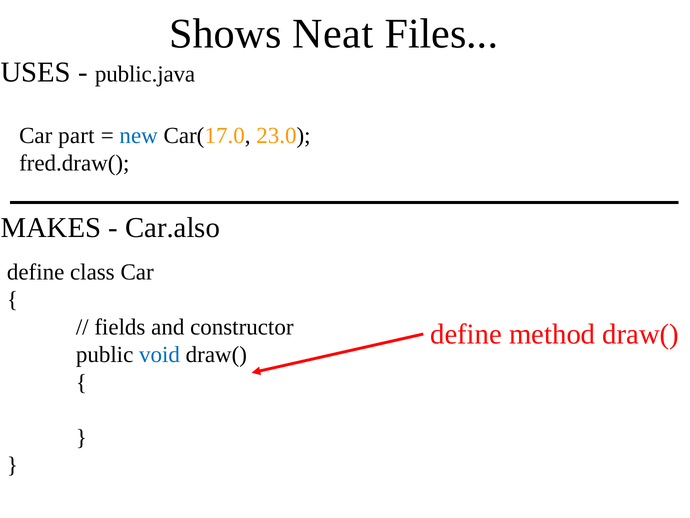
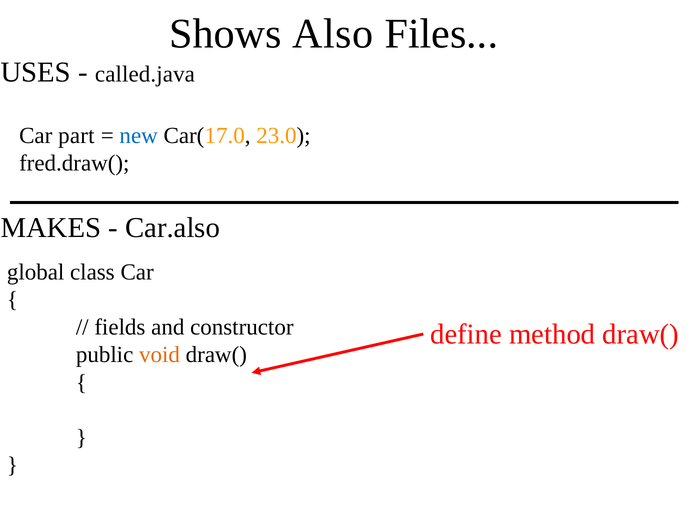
Neat: Neat -> Also
public.java: public.java -> called.java
define at (36, 272): define -> global
void colour: blue -> orange
